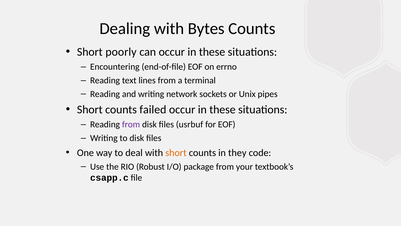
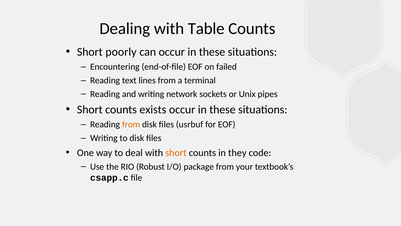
Bytes: Bytes -> Table
errno: errno -> failed
failed: failed -> exists
from at (131, 124) colour: purple -> orange
